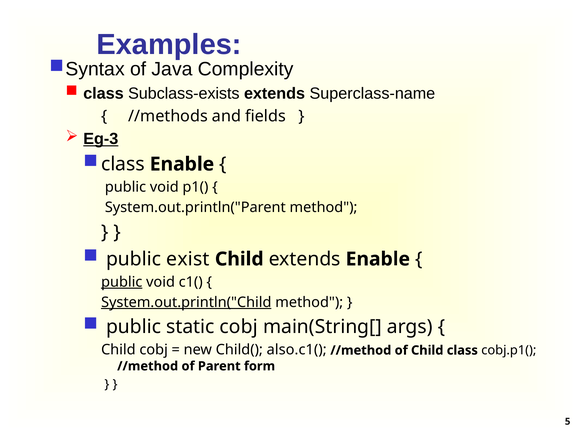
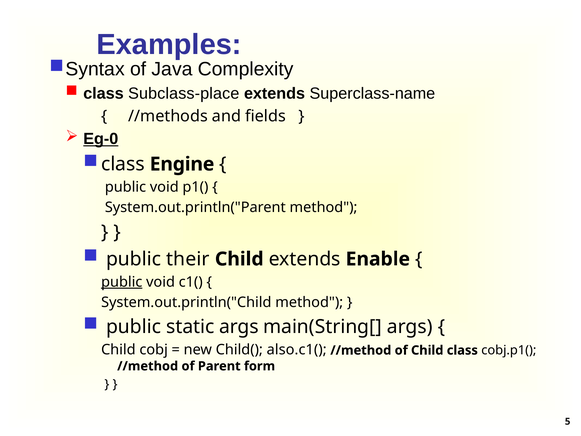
Subclass-exists: Subclass-exists -> Subclass-place
Eg-3: Eg-3 -> Eg-0
class Enable: Enable -> Engine
exist: exist -> their
System.out.println("Child underline: present -> none
static cobj: cobj -> args
